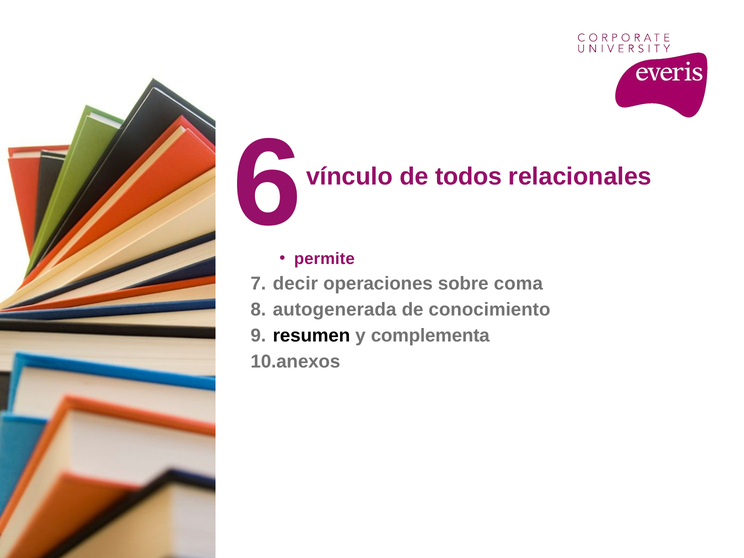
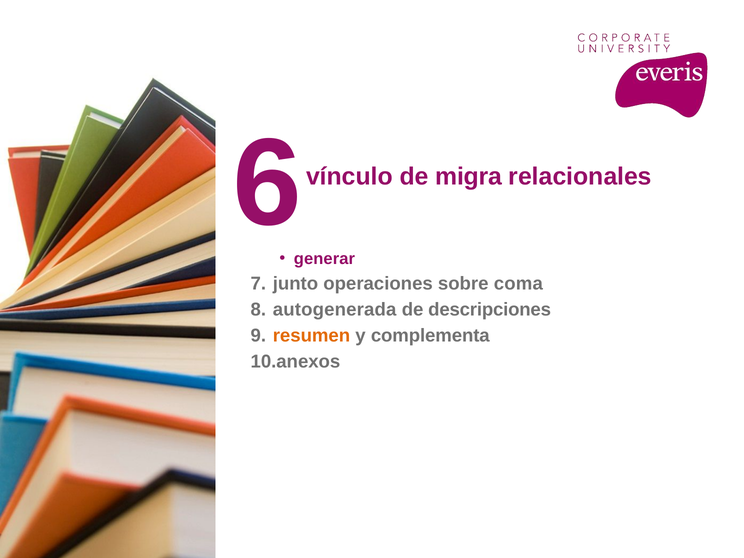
todos: todos -> migra
permite: permite -> generar
decir: decir -> junto
conocimiento: conocimiento -> descripciones
resumen colour: black -> orange
